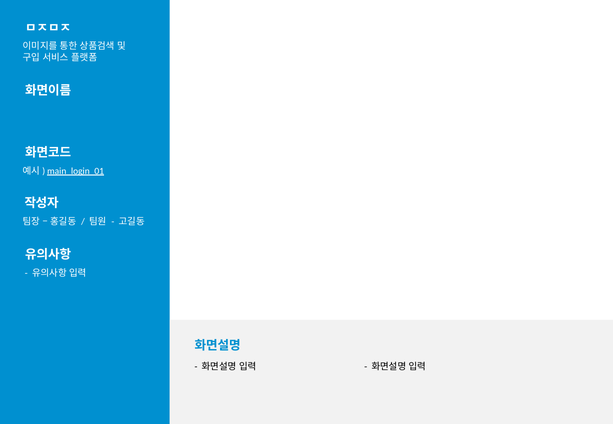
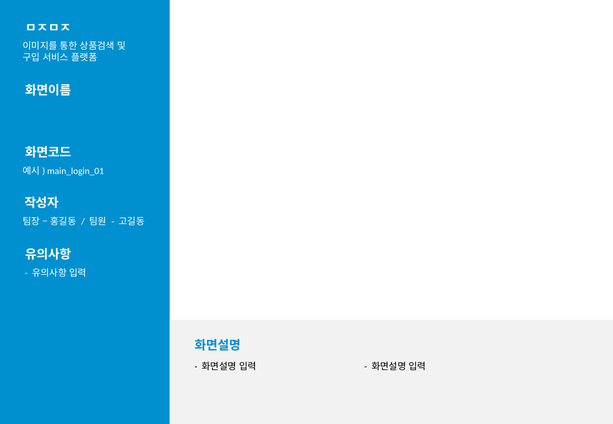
main_login_01 underline: present -> none
